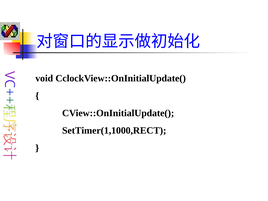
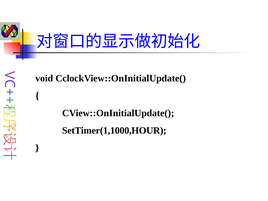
SetTimer(1,1000,RECT: SetTimer(1,1000,RECT -> SetTimer(1,1000,HOUR
